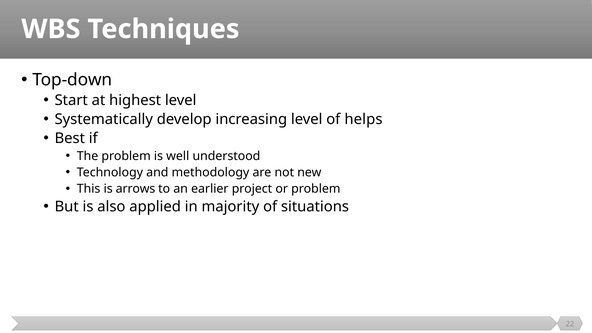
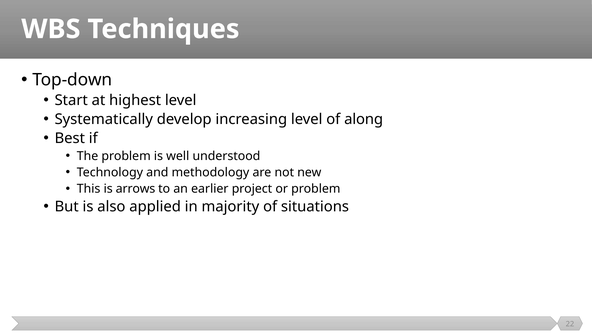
helps: helps -> along
